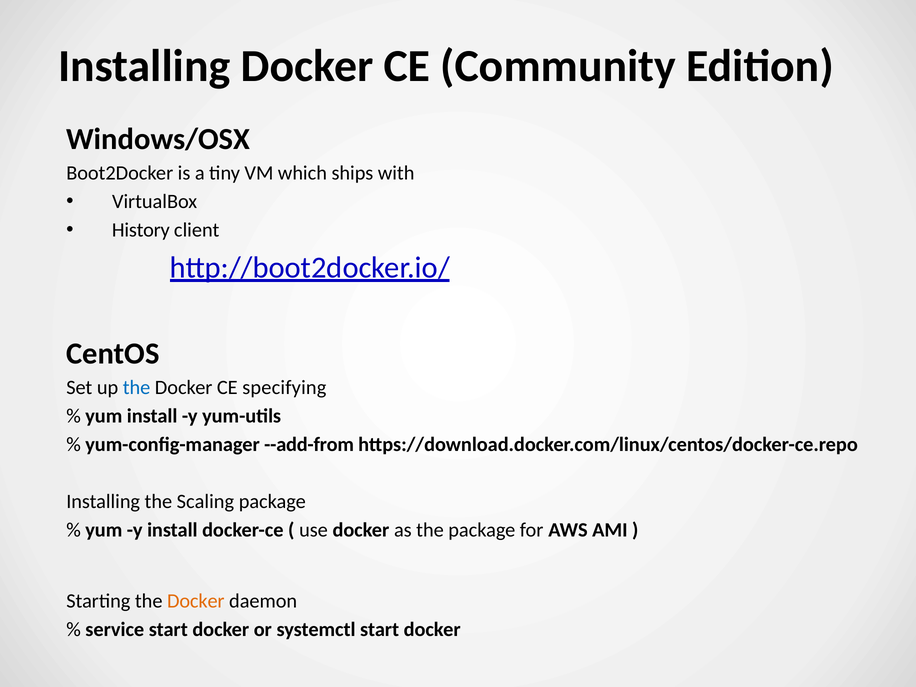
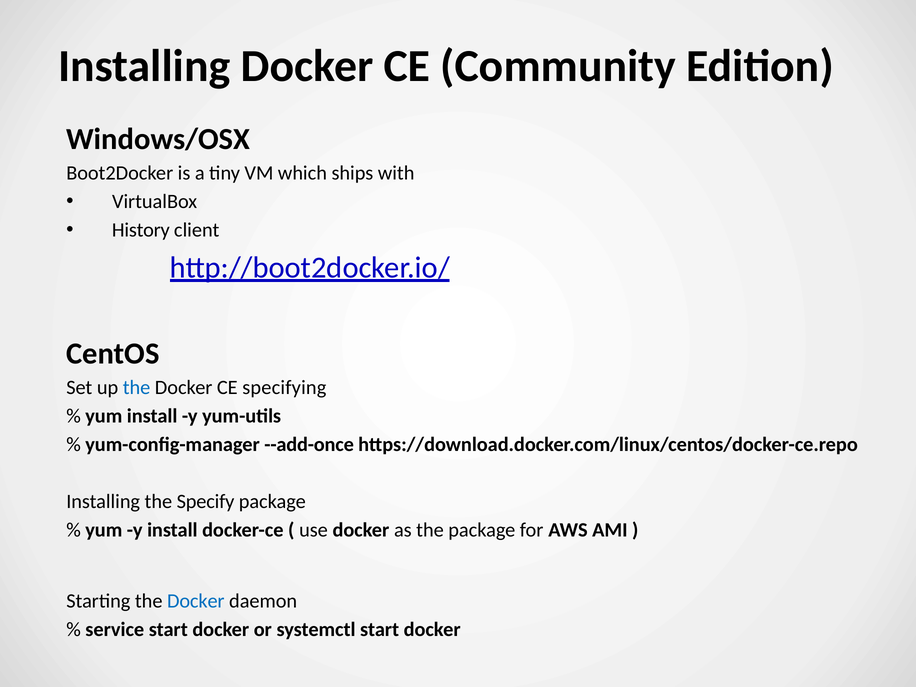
--add-from: --add-from -> --add-once
Scaling: Scaling -> Specify
Docker at (196, 601) colour: orange -> blue
